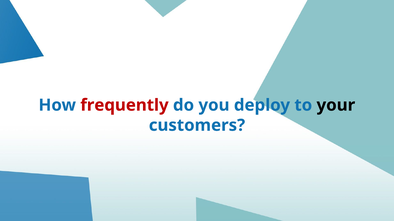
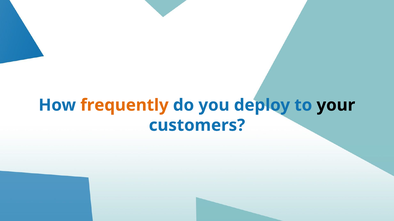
frequently colour: red -> orange
